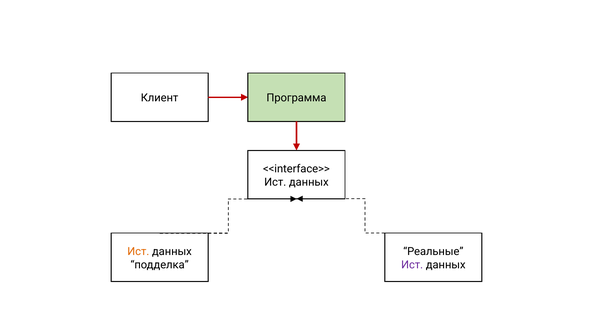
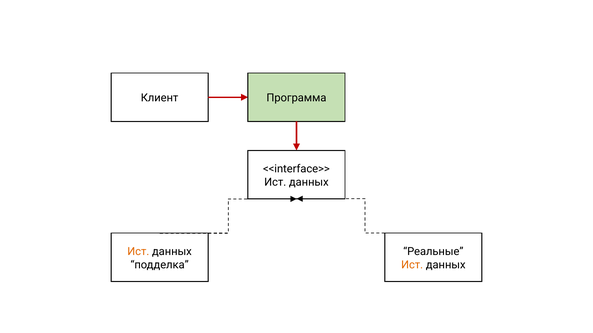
Ист at (412, 265) colour: purple -> orange
